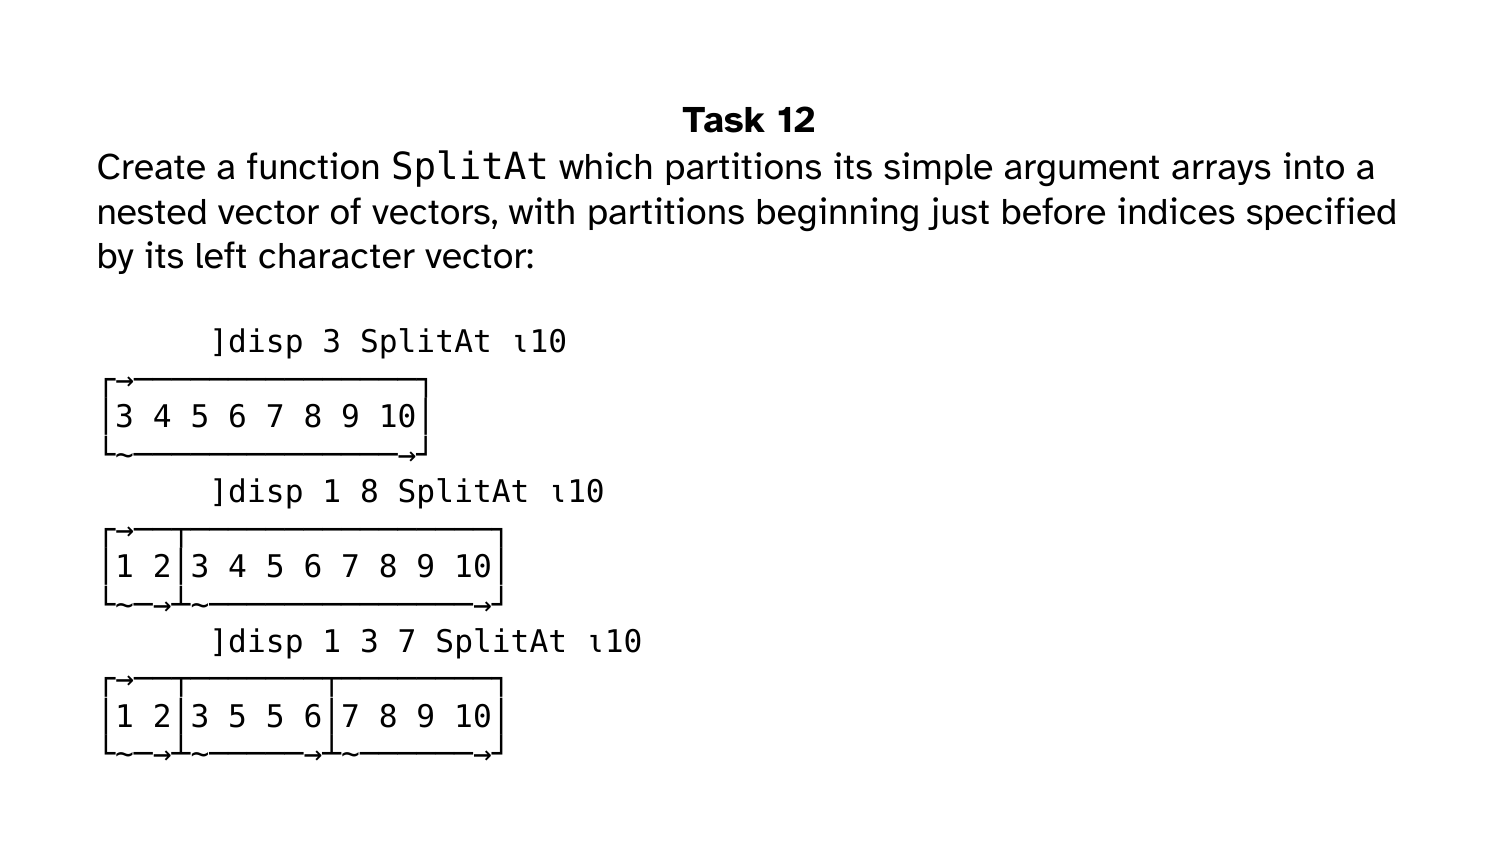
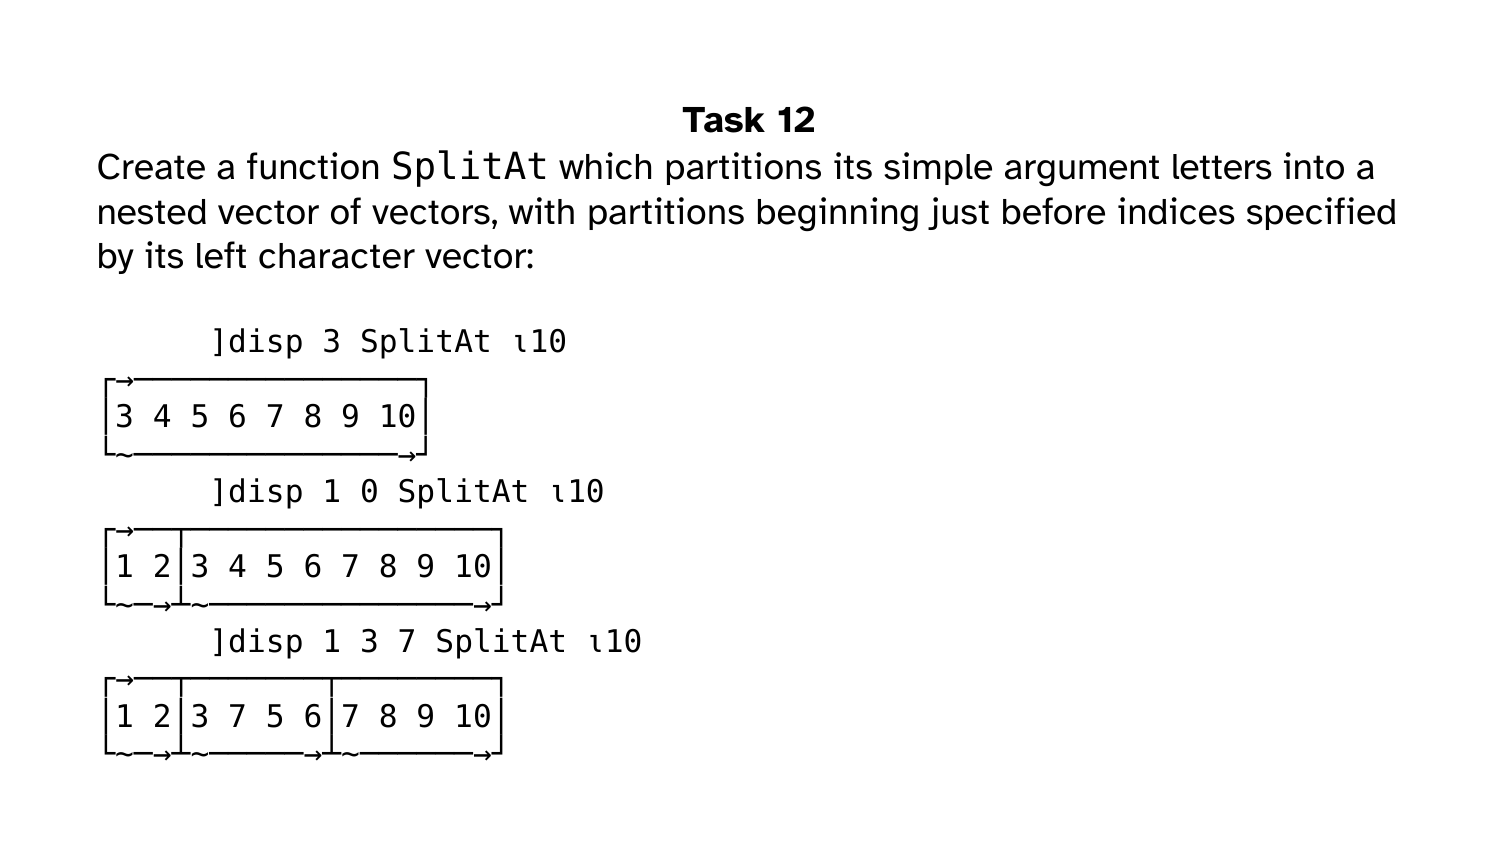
arrays: arrays -> letters
1 8: 8 -> 0
2│3 5: 5 -> 7
